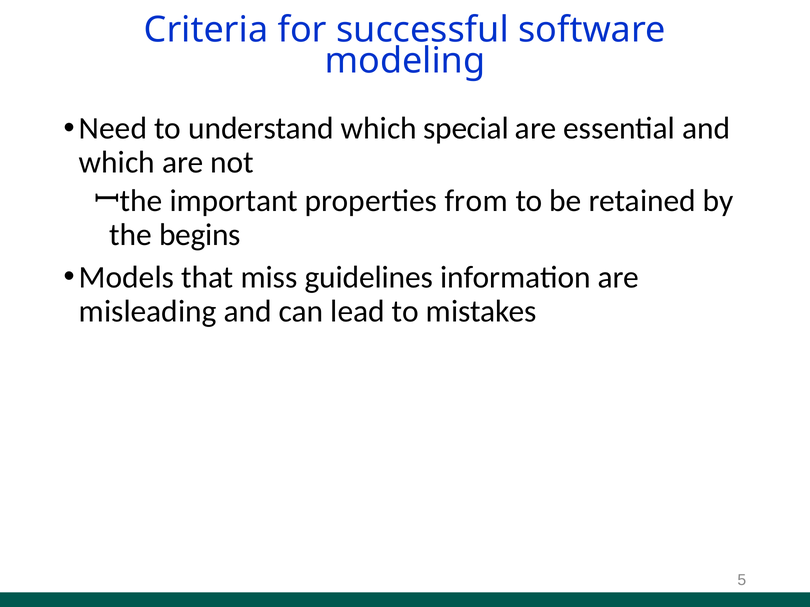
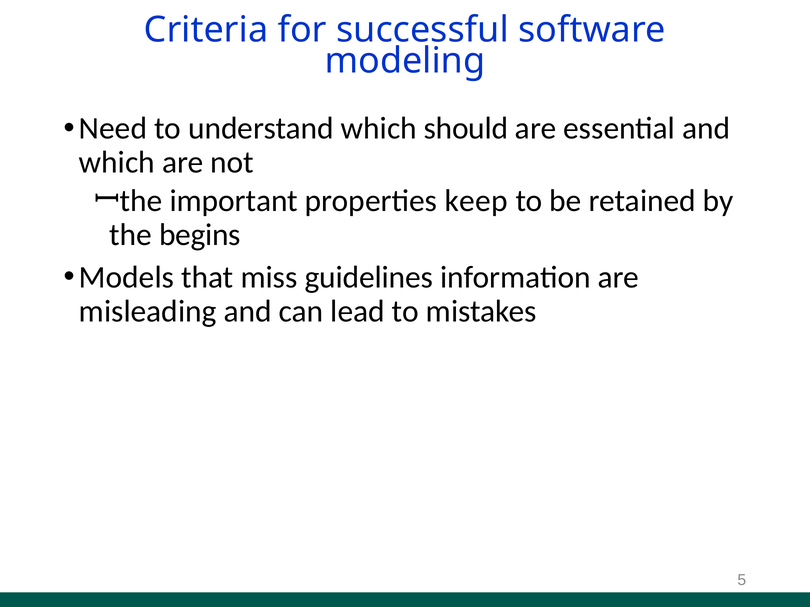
special: special -> should
from: from -> keep
